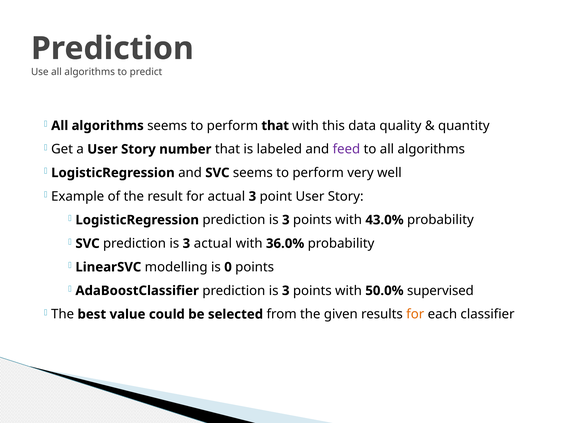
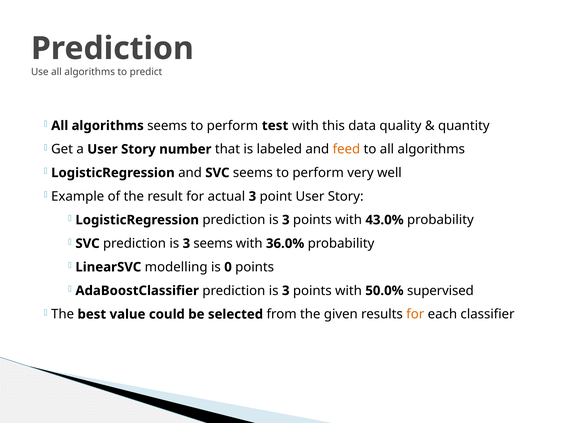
perform that: that -> test
feed colour: purple -> orange
3 actual: actual -> seems
